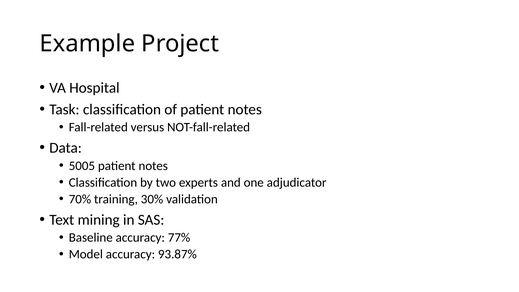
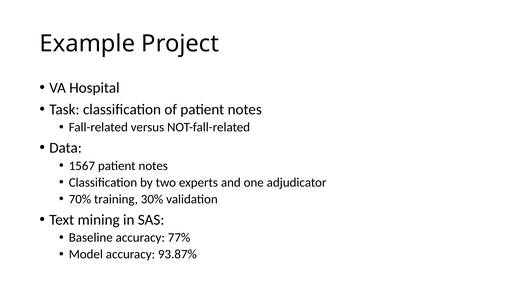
5005: 5005 -> 1567
